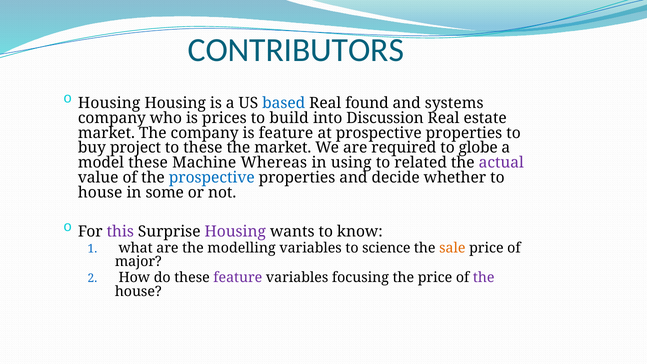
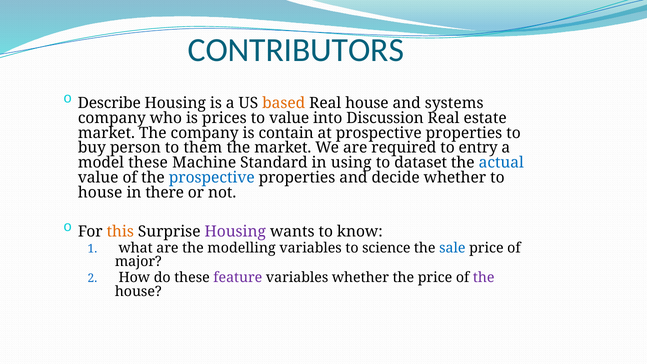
Housing at (109, 103): Housing -> Describe
based colour: blue -> orange
Real found: found -> house
to build: build -> value
is feature: feature -> contain
project: project -> person
to these: these -> them
globe: globe -> entry
Whereas: Whereas -> Standard
related: related -> dataset
actual colour: purple -> blue
some: some -> there
this colour: purple -> orange
sale colour: orange -> blue
variables focusing: focusing -> whether
